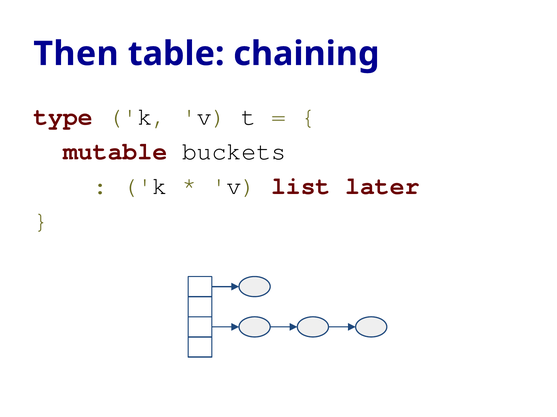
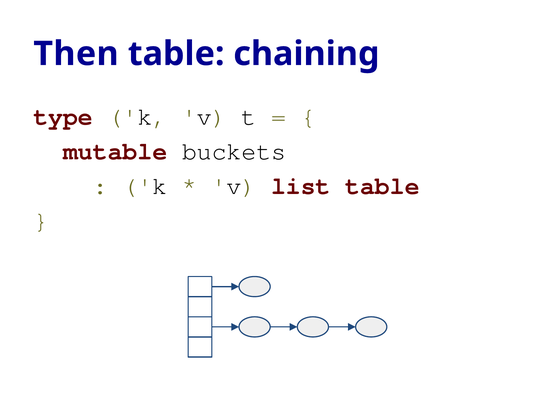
list later: later -> table
